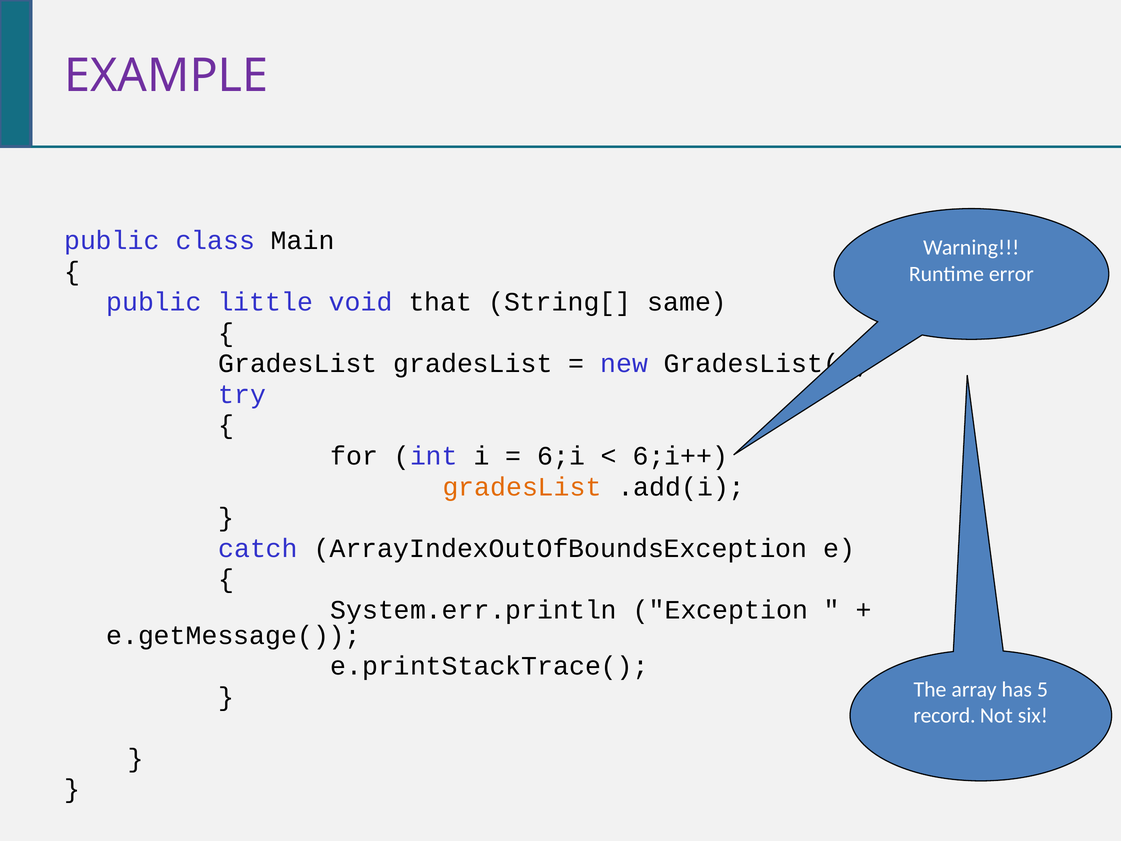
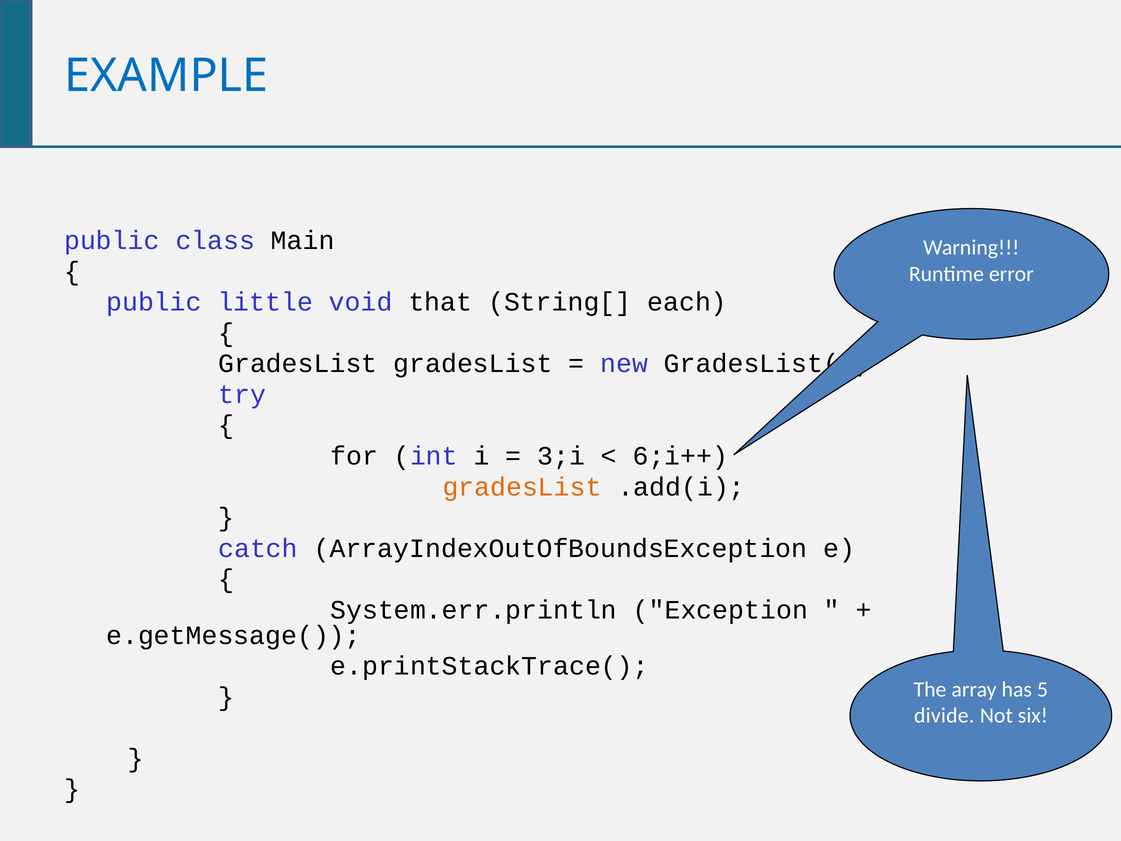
EXAMPLE colour: purple -> blue
same: same -> each
6;i: 6;i -> 3;i
record: record -> divide
